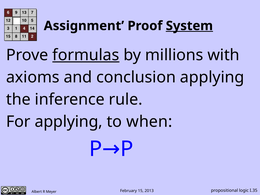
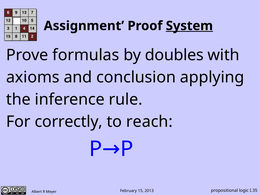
formulas underline: present -> none
millions: millions -> doubles
For applying: applying -> correctly
when: when -> reach
